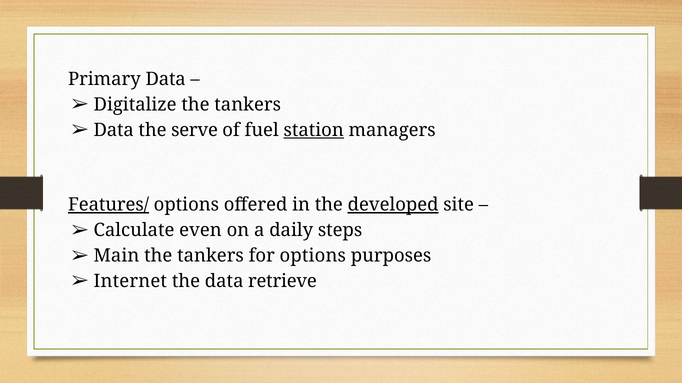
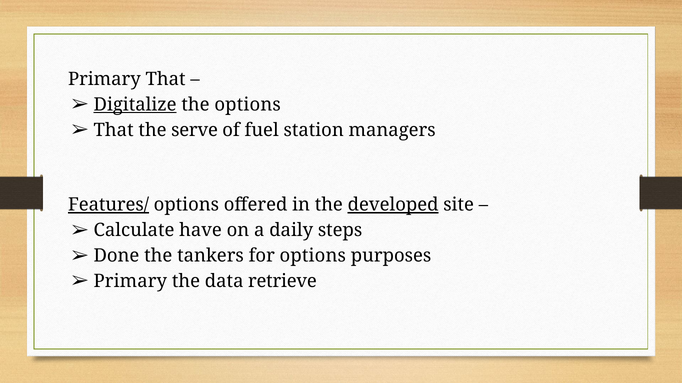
Primary Data: Data -> That
Digitalize underline: none -> present
tankers at (248, 105): tankers -> options
Data at (114, 130): Data -> That
station underline: present -> none
even: even -> have
Main: Main -> Done
Internet at (130, 282): Internet -> Primary
